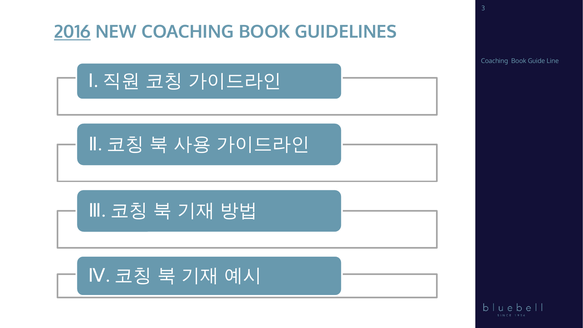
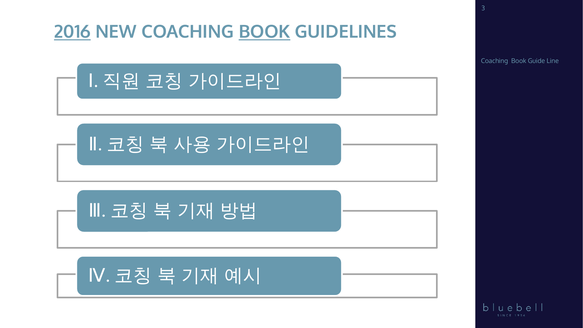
BOOK at (264, 32) underline: none -> present
